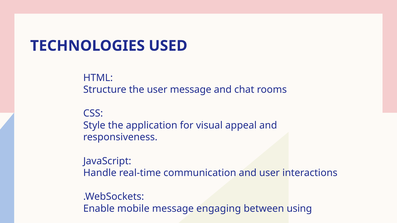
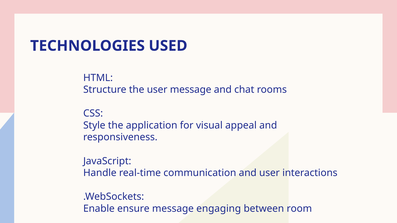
mobile: mobile -> ensure
using: using -> room
